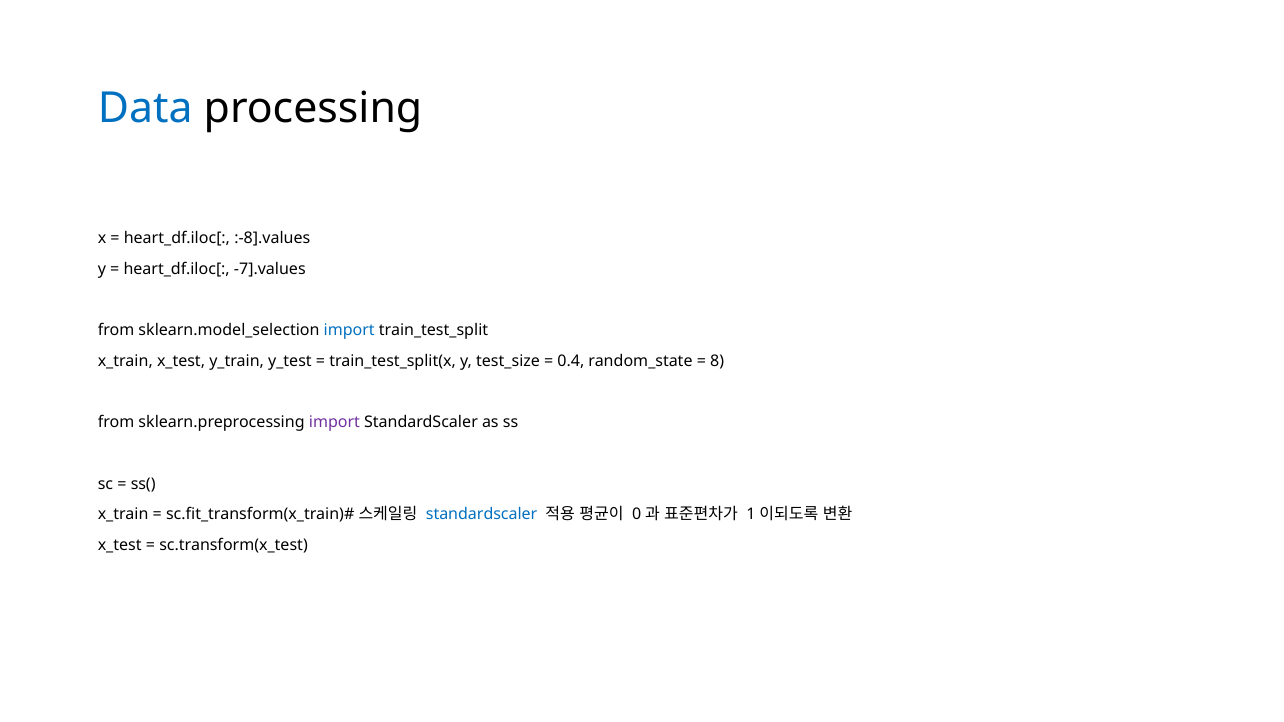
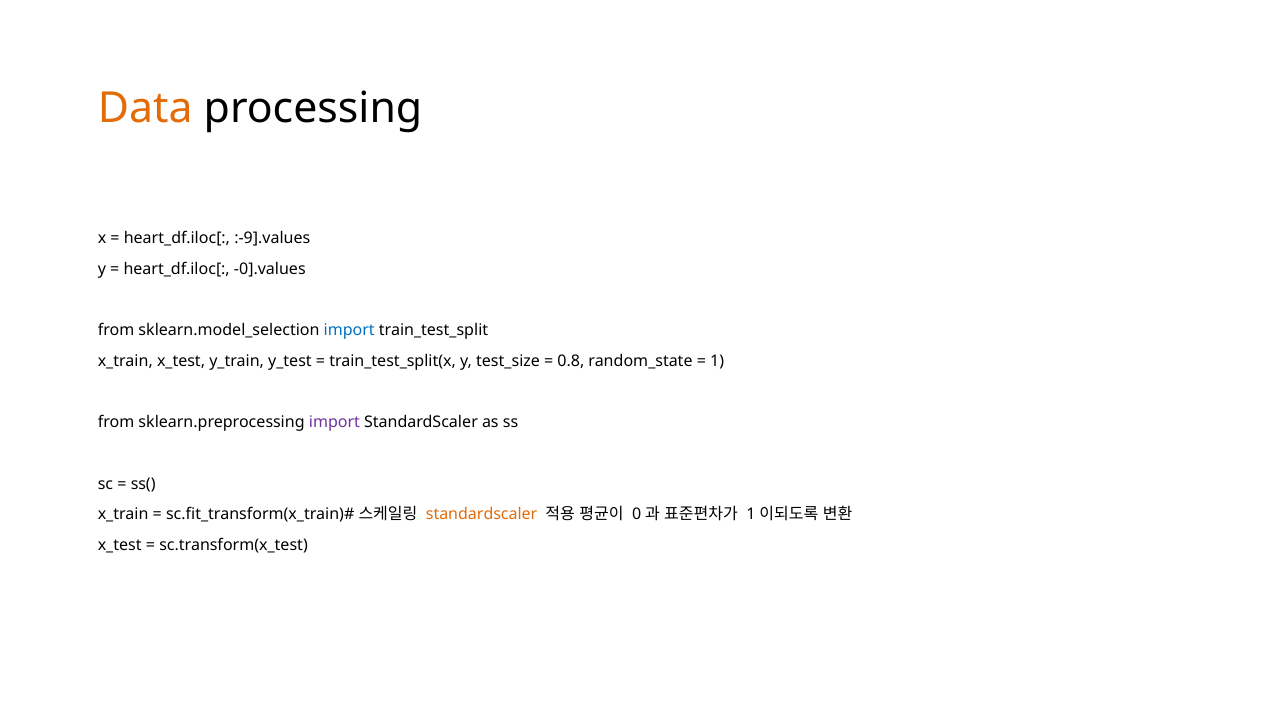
Data colour: blue -> orange
:-8].values: :-8].values -> :-9].values
-7].values: -7].values -> -0].values
0.4: 0.4 -> 0.8
8: 8 -> 1
standardscaler at (482, 515) colour: blue -> orange
